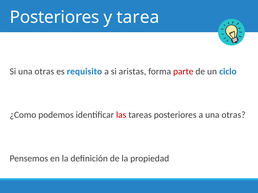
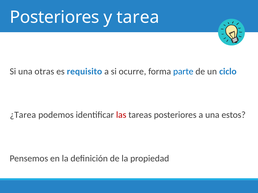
aristas: aristas -> ocurre
parte colour: red -> blue
¿Como: ¿Como -> ¿Tarea
a una otras: otras -> estos
